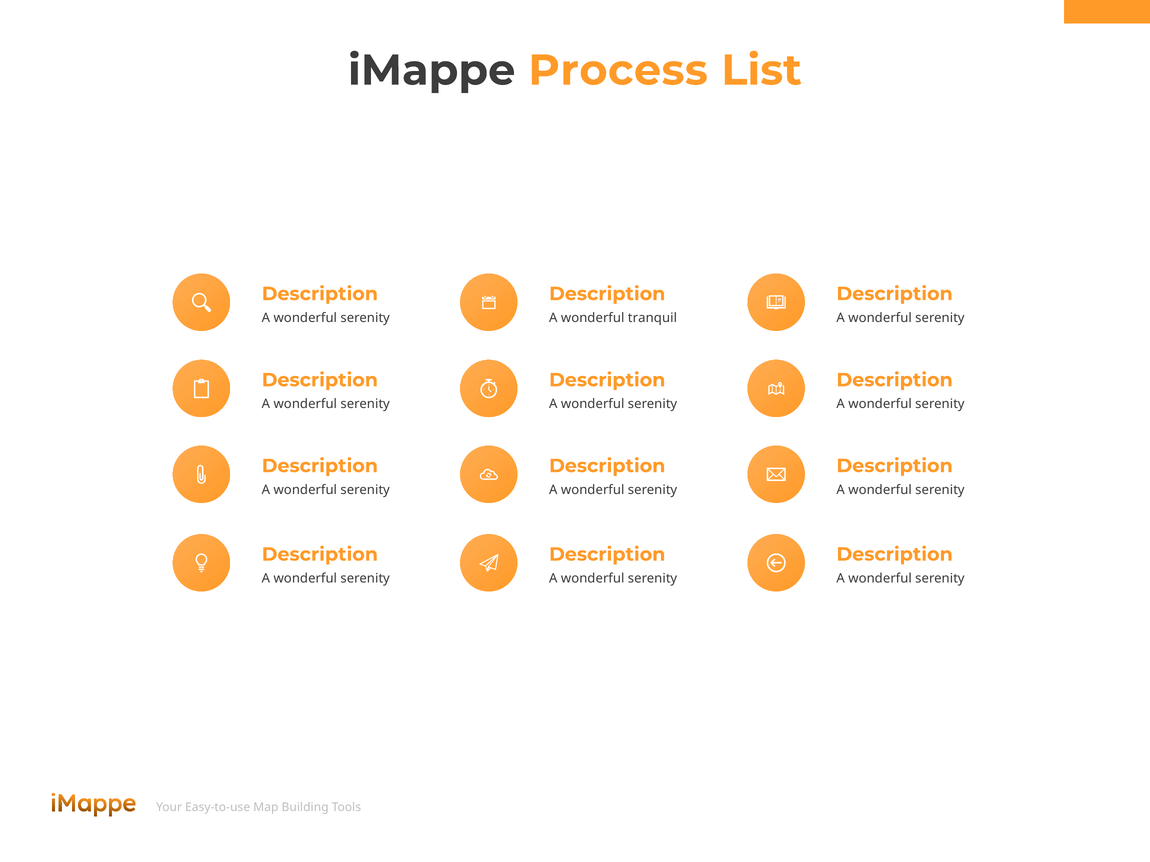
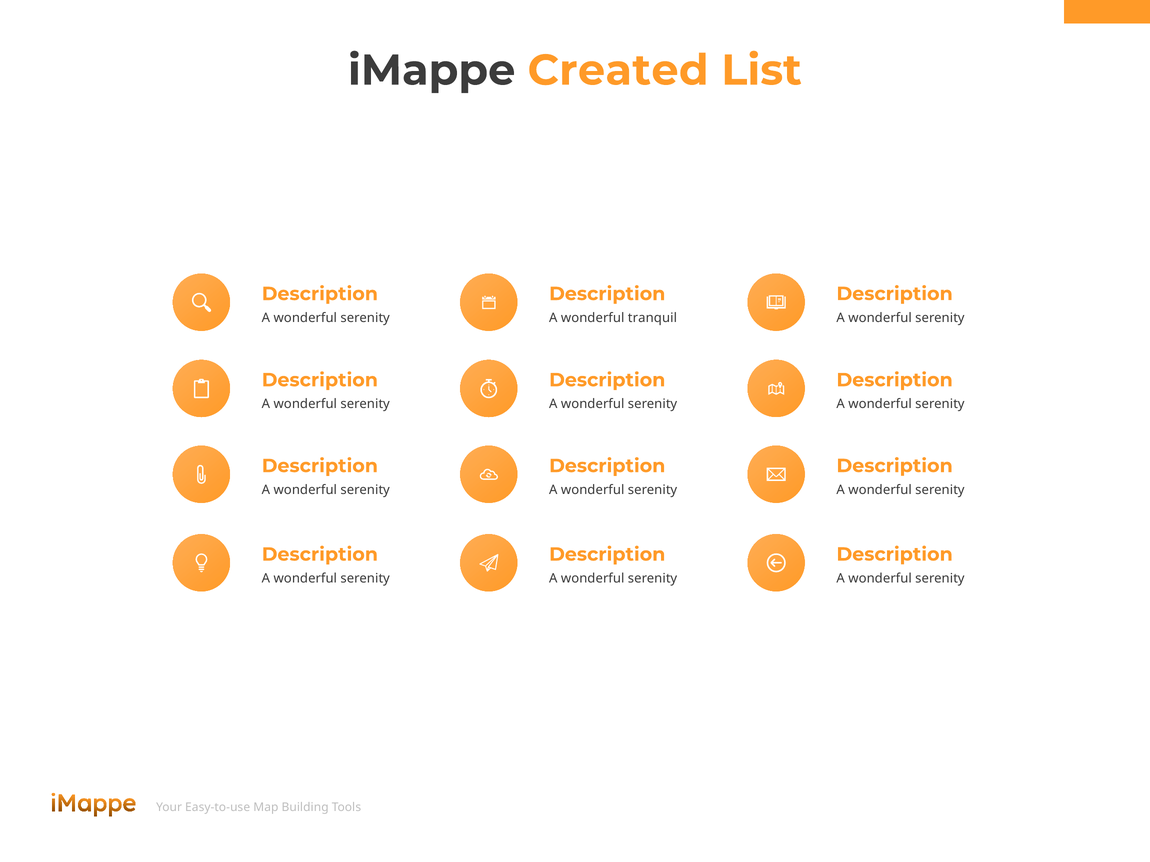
Process: Process -> Created
